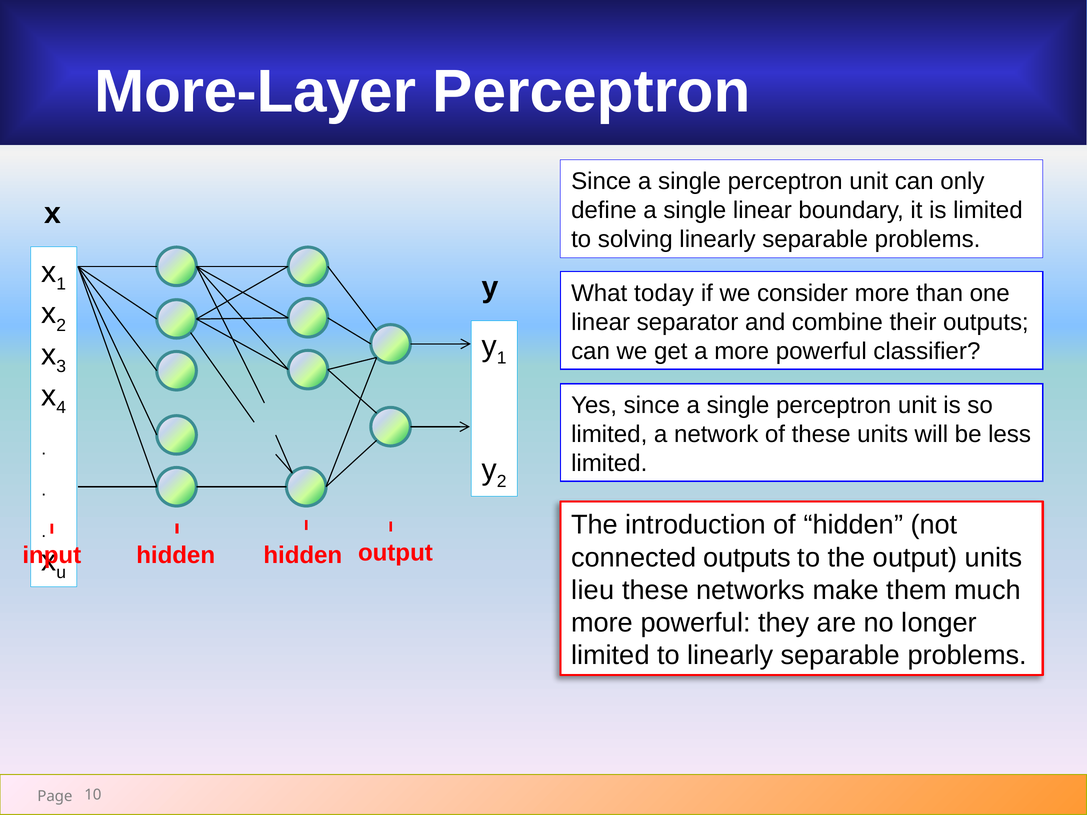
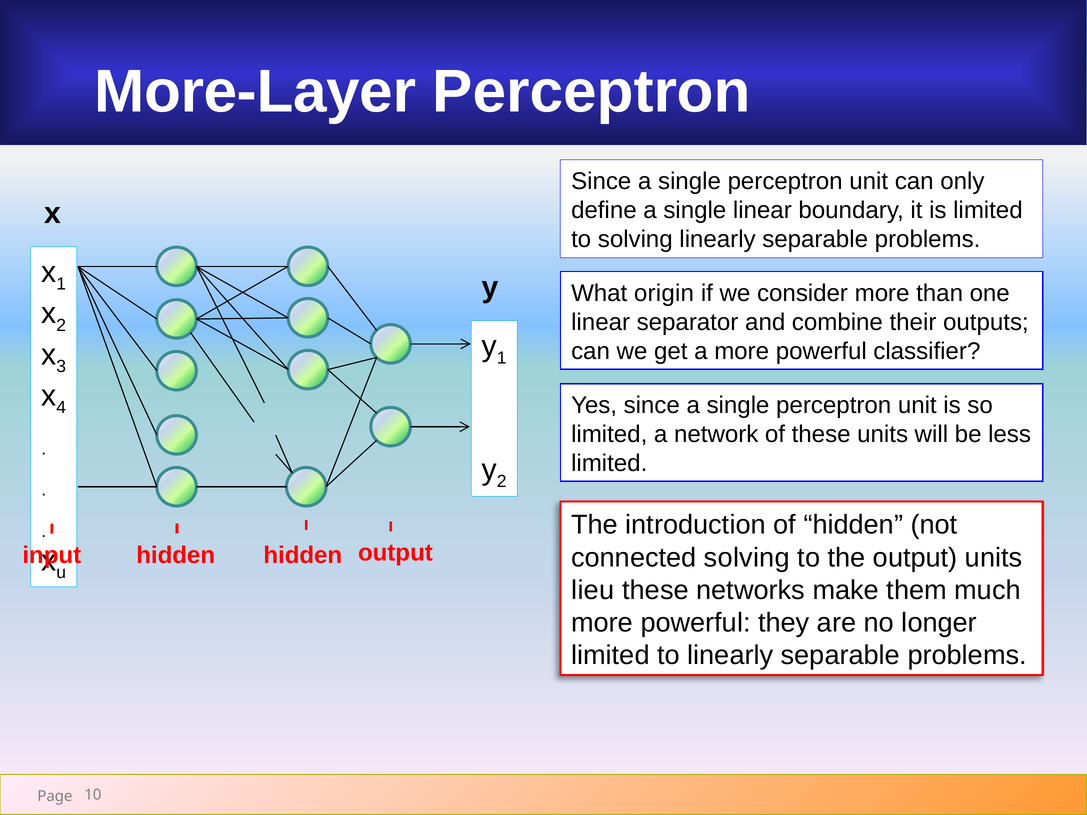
today: today -> origin
connected outputs: outputs -> solving
